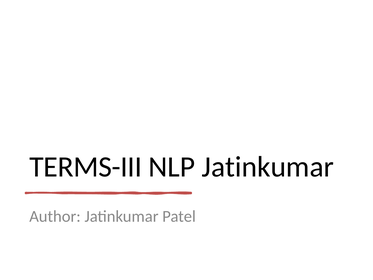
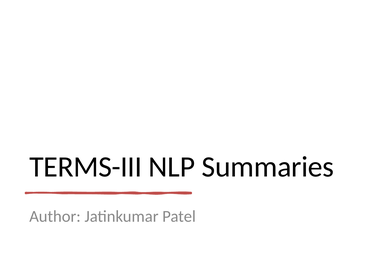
NLP Jatinkumar: Jatinkumar -> Summaries
